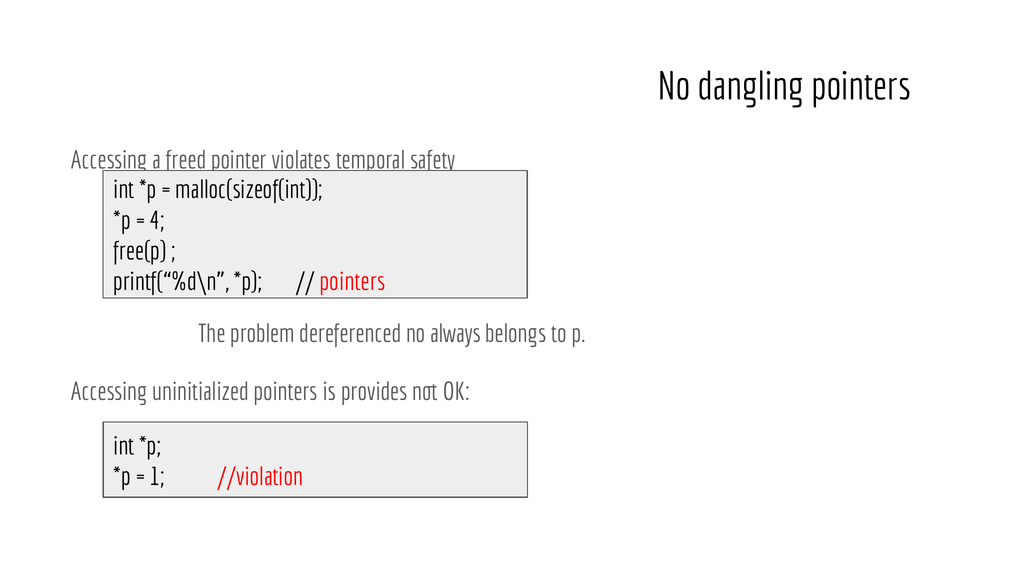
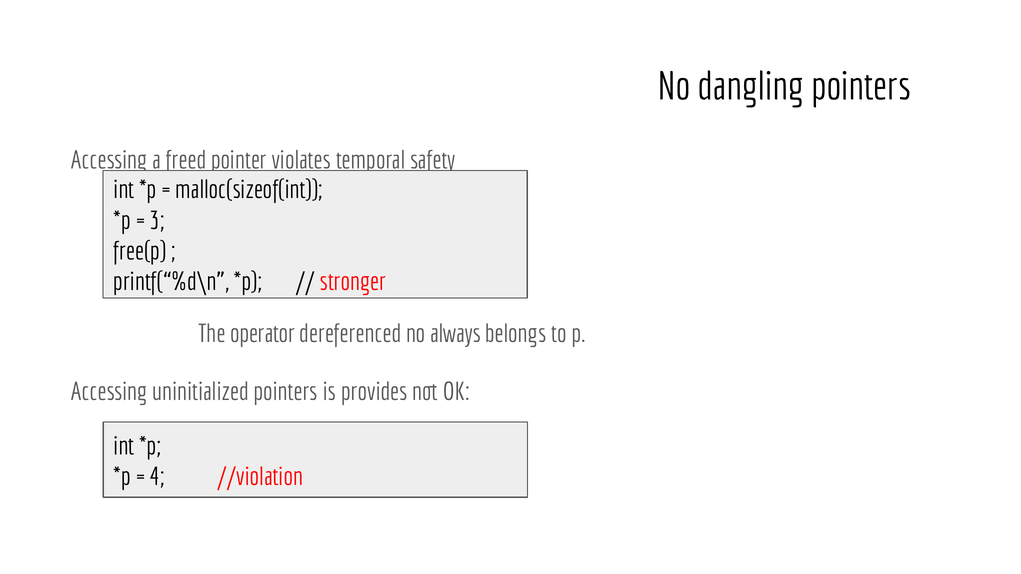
4: 4 -> 3
pointers at (353, 282): pointers -> stronger
problem: problem -> operator
1: 1 -> 4
